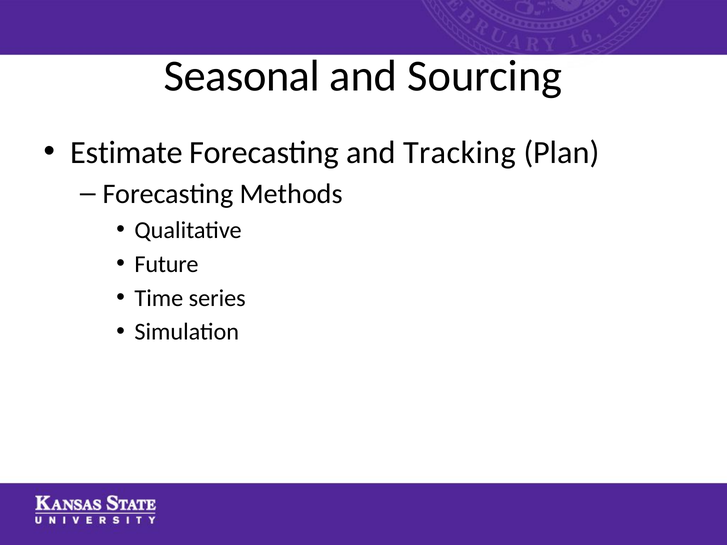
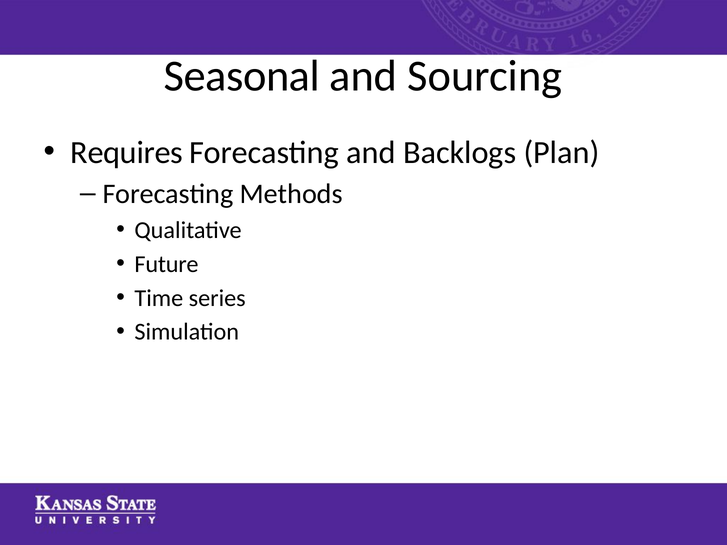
Estimate: Estimate -> Requires
Tracking: Tracking -> Backlogs
